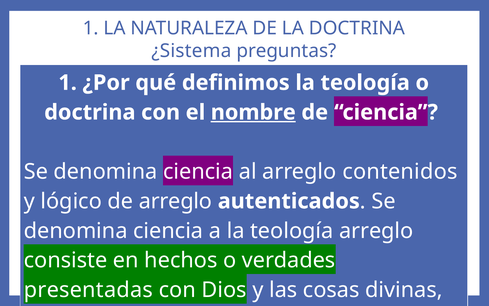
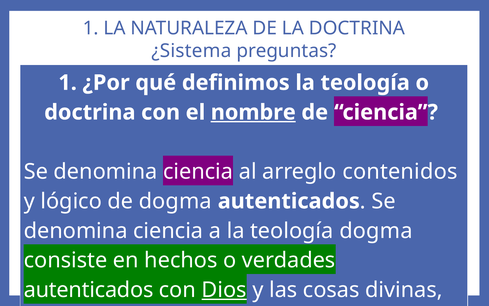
de arreglo: arreglo -> dogma
arreglo at (376, 231): arreglo -> dogma
presentadas at (88, 290): presentadas -> autenticados
Dios underline: none -> present
